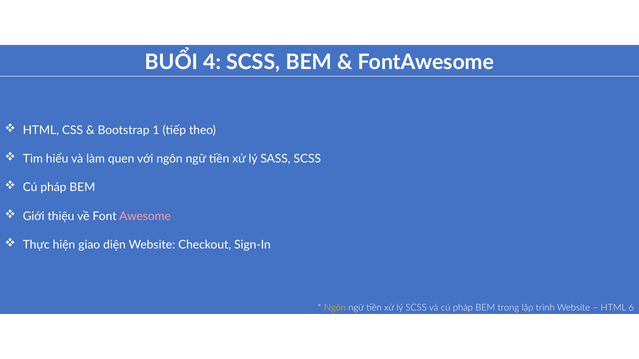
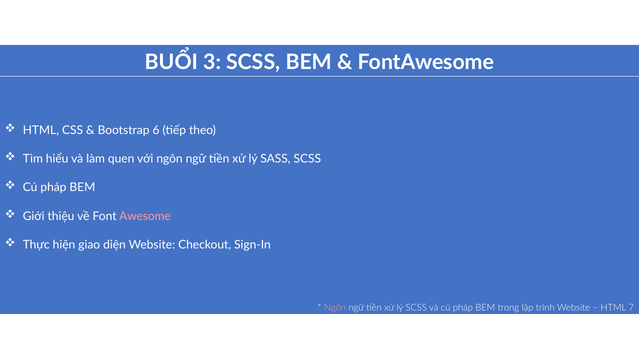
4: 4 -> 3
1: 1 -> 6
Ngôn at (335, 308) colour: yellow -> pink
6: 6 -> 7
